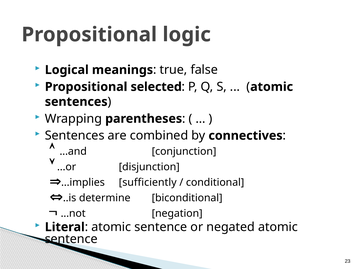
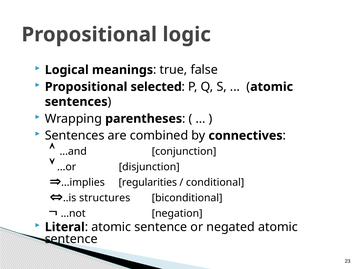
sufficiently: sufficiently -> regularities
determine: determine -> structures
